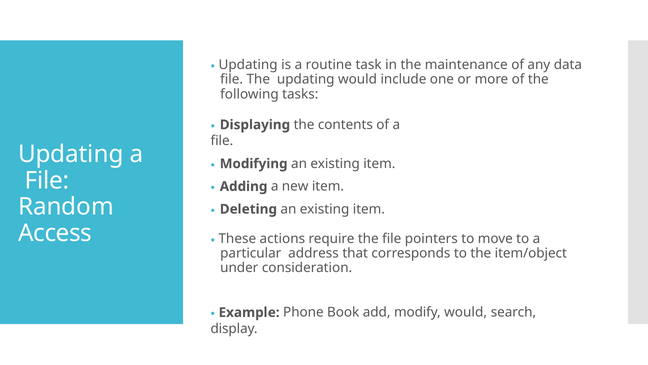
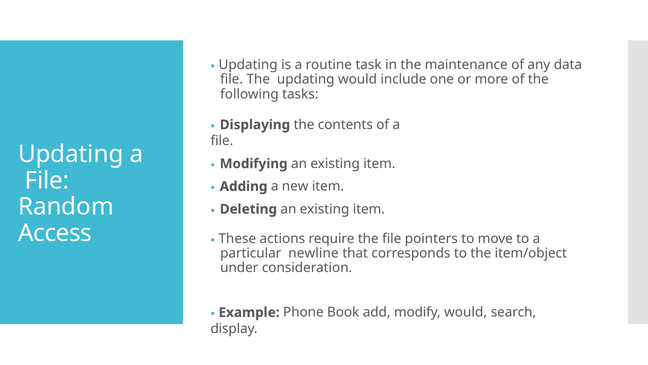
address: address -> newline
